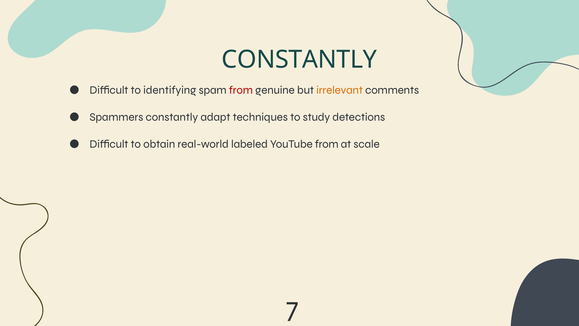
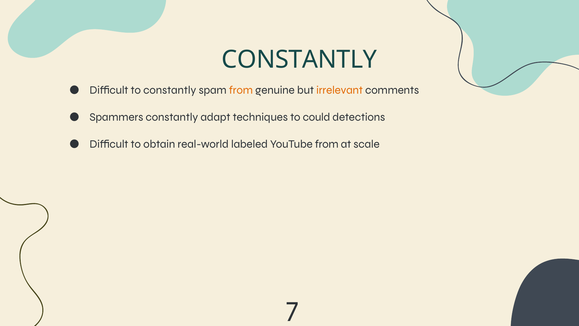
to identifying: identifying -> constantly
from at (241, 90) colour: red -> orange
study: study -> could
